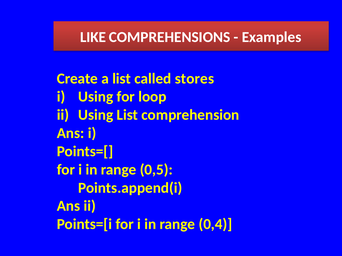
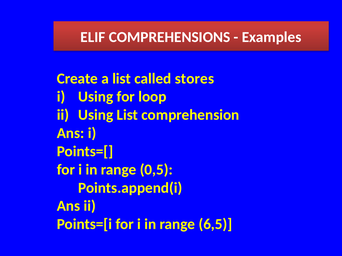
LIKE: LIKE -> ELIF
0,4: 0,4 -> 6,5
